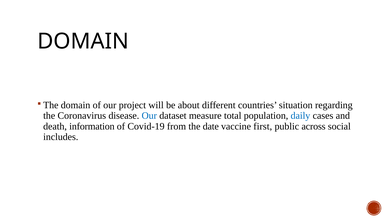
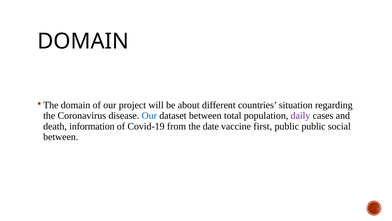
dataset measure: measure -> between
daily colour: blue -> purple
public across: across -> public
includes at (61, 137): includes -> between
